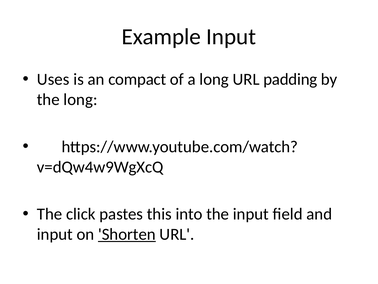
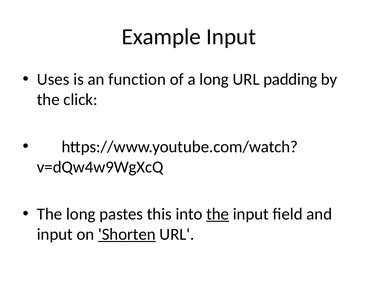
compact: compact -> function
the long: long -> click
The click: click -> long
the at (218, 214) underline: none -> present
